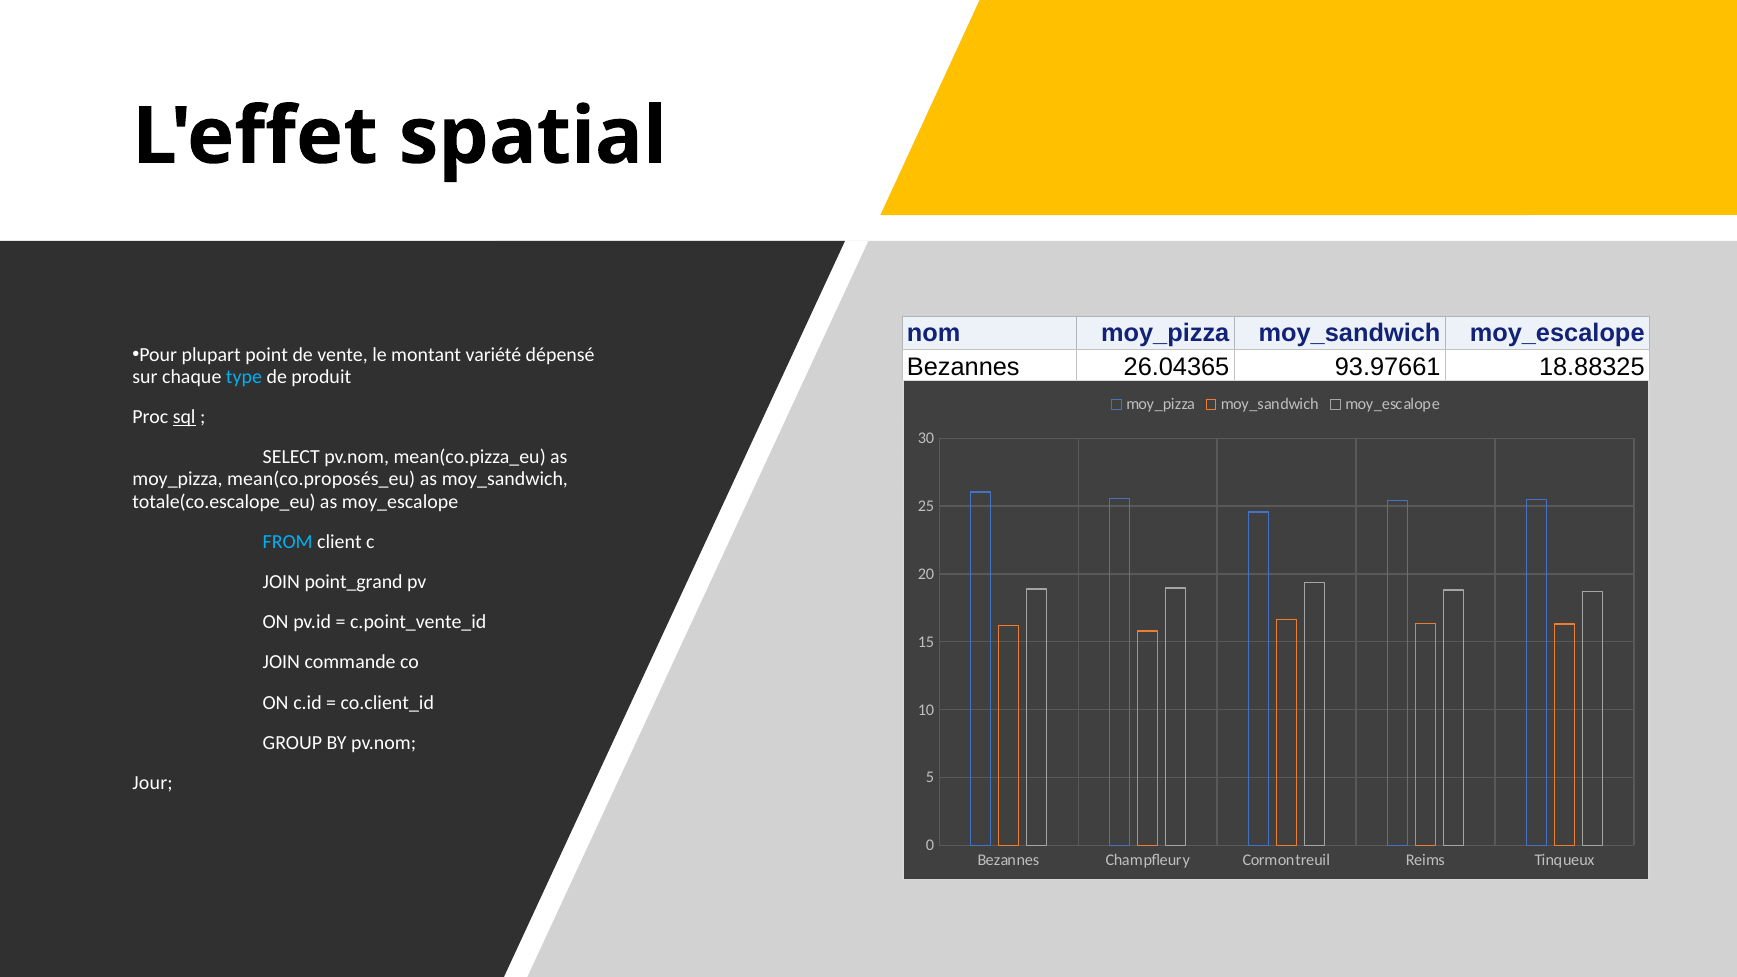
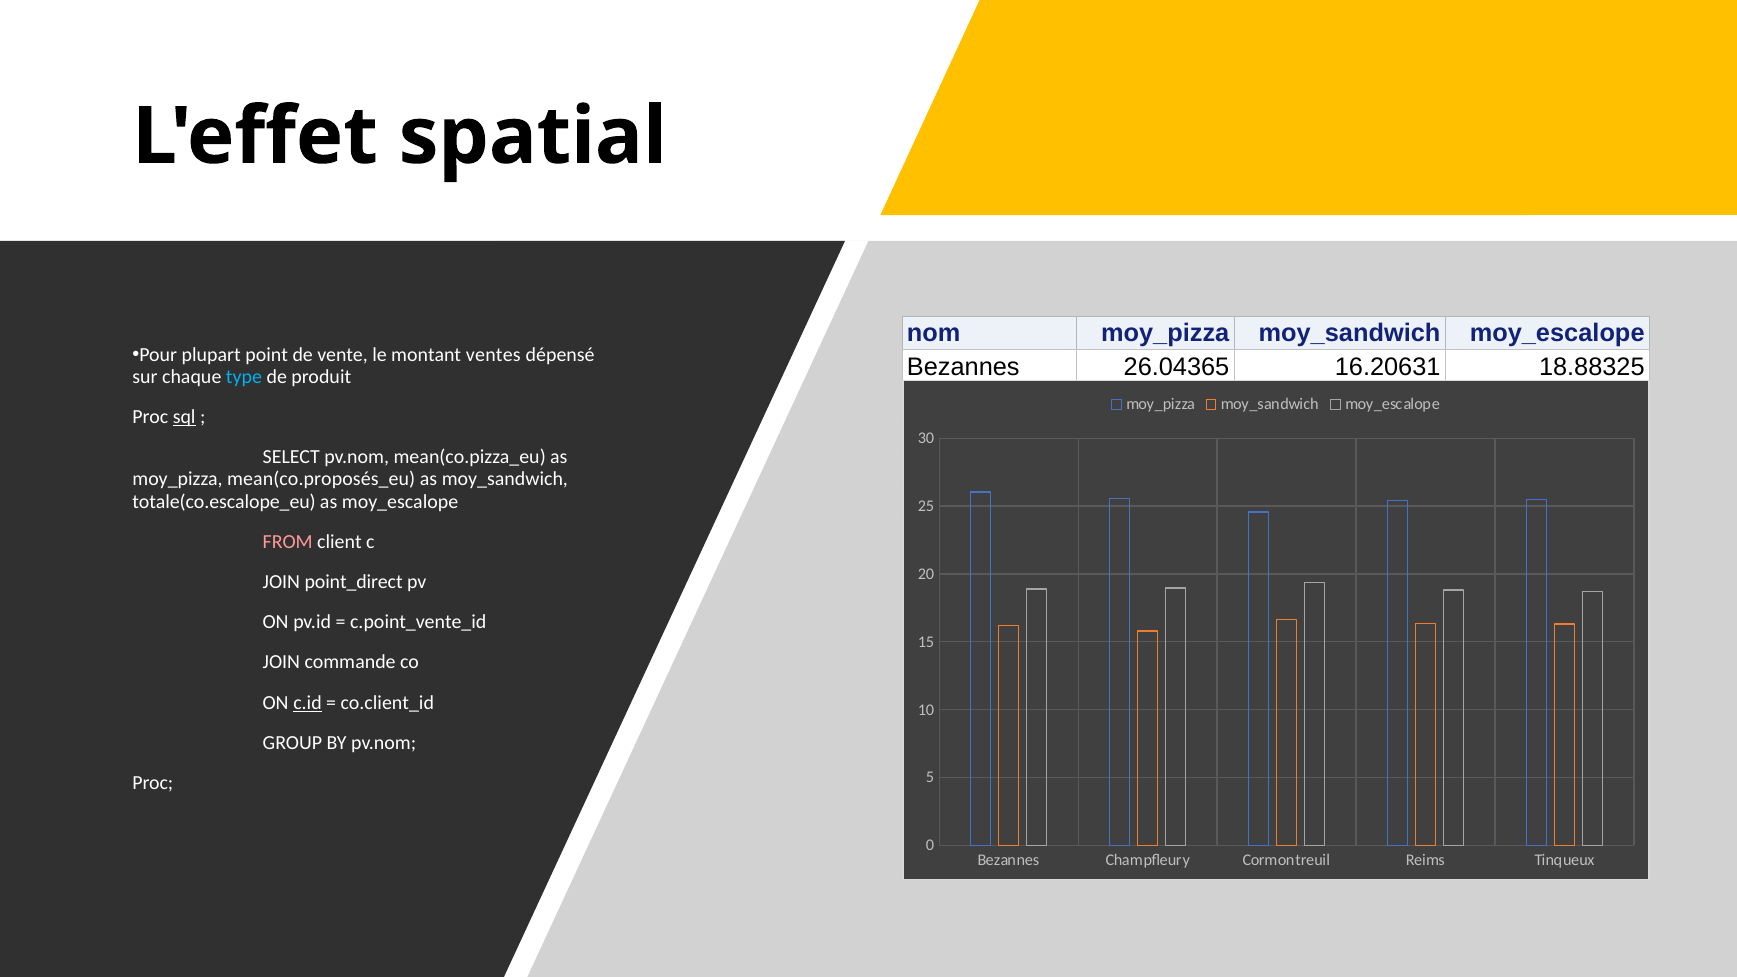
variété: variété -> ventes
93.97661: 93.97661 -> 16.20631
FROM colour: light blue -> pink
point_grand: point_grand -> point_direct
c.id underline: none -> present
Jour at (153, 783): Jour -> Proc
